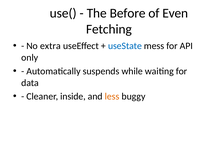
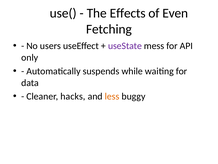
Before: Before -> Effects
extra: extra -> users
useState colour: blue -> purple
inside: inside -> hacks
